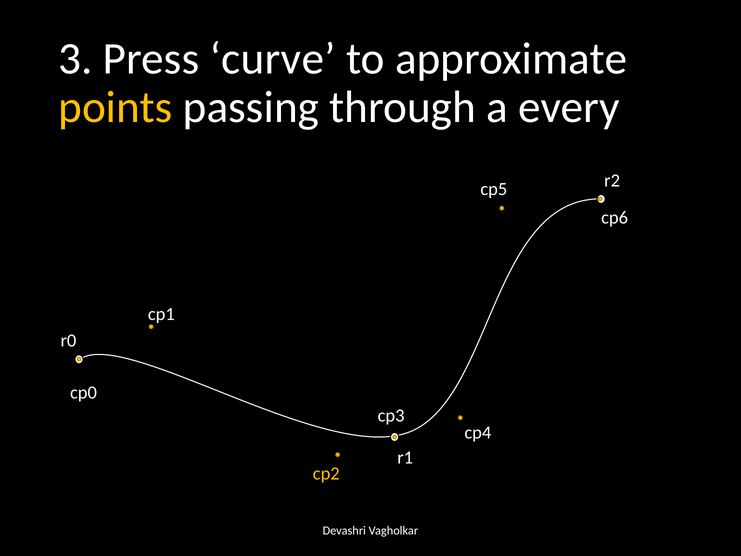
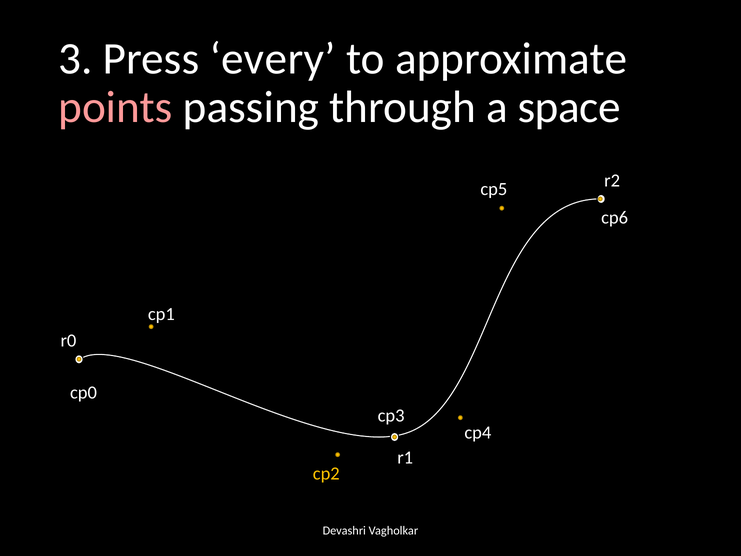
curve: curve -> every
points colour: yellow -> pink
every: every -> space
